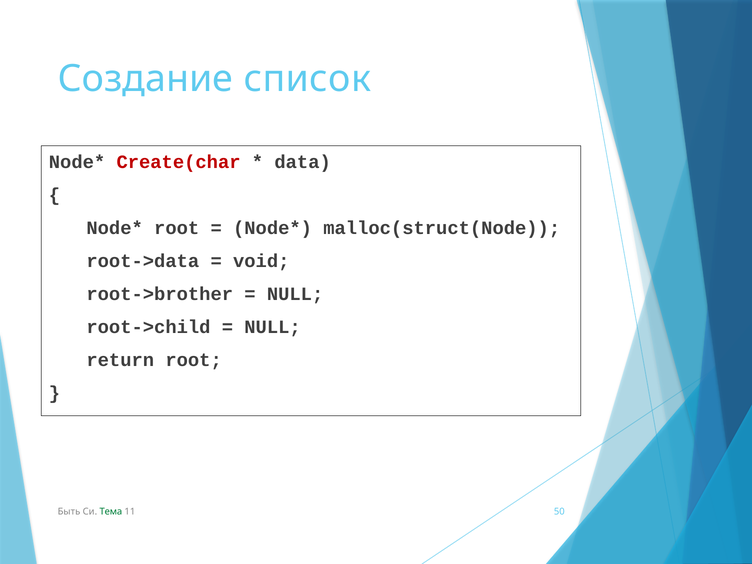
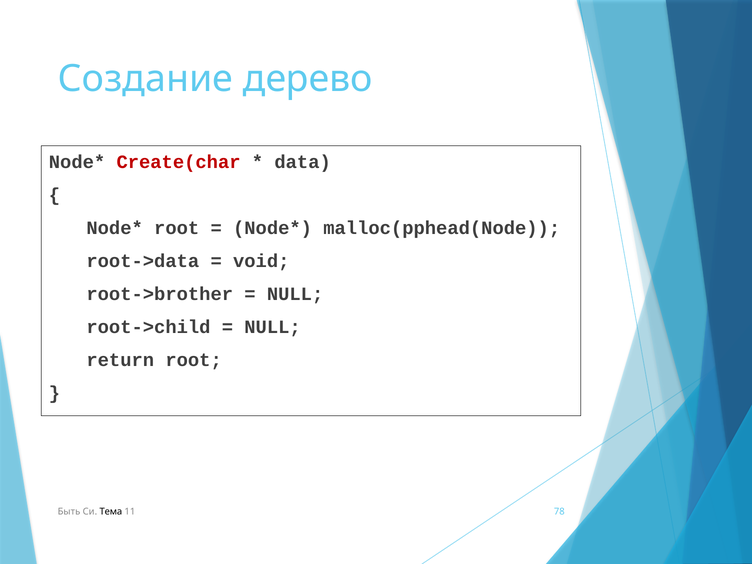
список: список -> дерево
malloc(struct(Node: malloc(struct(Node -> malloc(pphead(Node
Тема colour: green -> black
50: 50 -> 78
